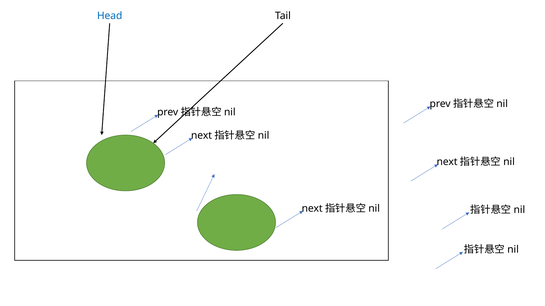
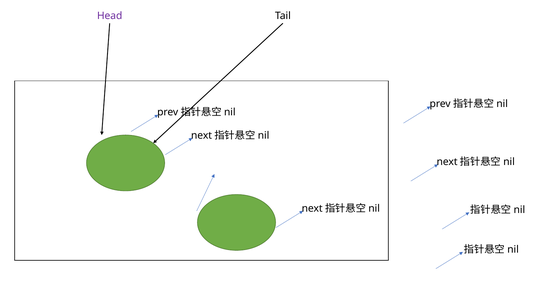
Head colour: blue -> purple
